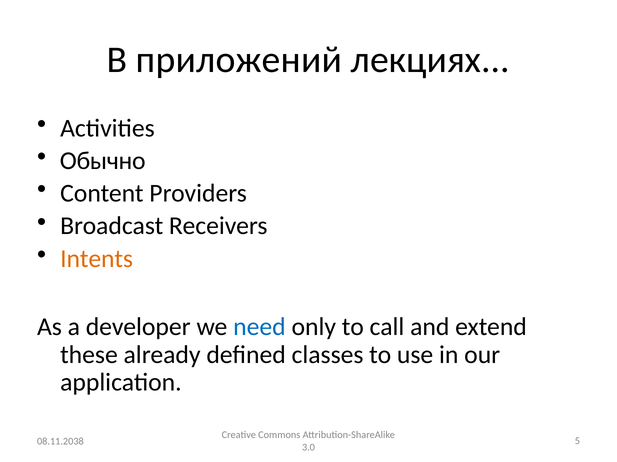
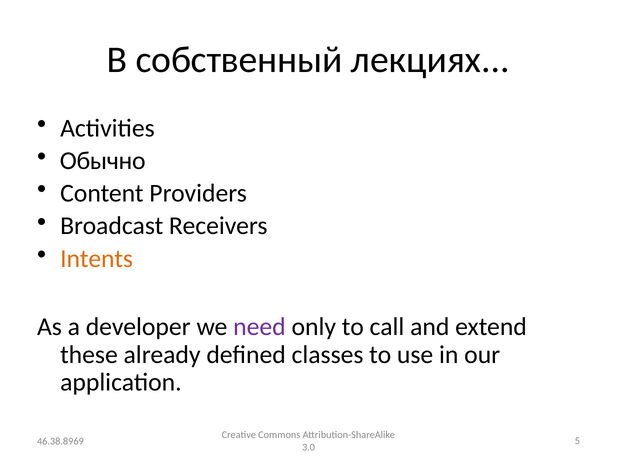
приложений: приложений -> собственный
need colour: blue -> purple
08.11.2038: 08.11.2038 -> 46.38.8969
